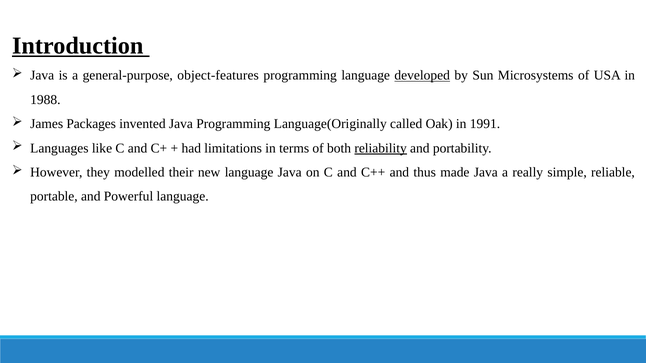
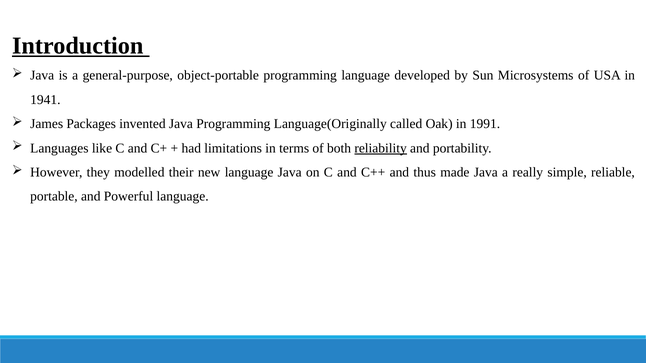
object-features: object-features -> object-portable
developed underline: present -> none
1988: 1988 -> 1941
